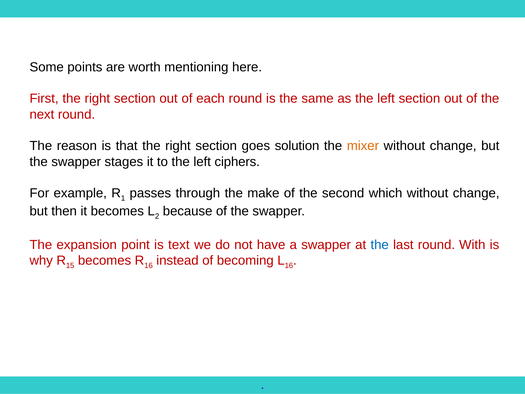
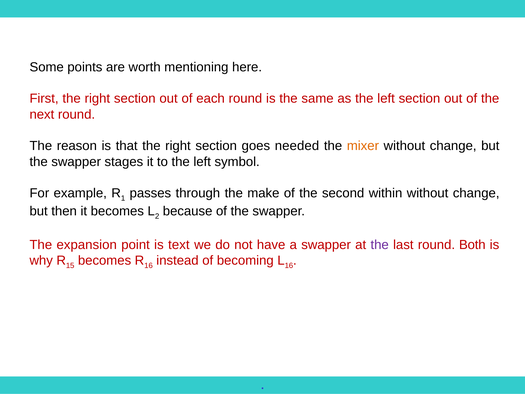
solution: solution -> needed
ciphers: ciphers -> symbol
which: which -> within
the at (380, 245) colour: blue -> purple
With: With -> Both
